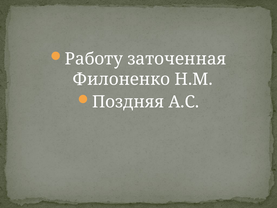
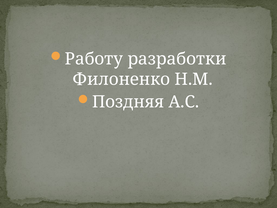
заточенная: заточенная -> разработки
